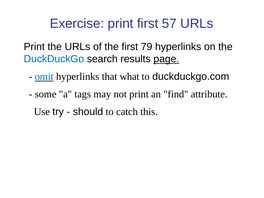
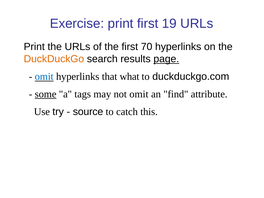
57: 57 -> 19
79: 79 -> 70
DuckDuckGo colour: blue -> orange
some underline: none -> present
not print: print -> omit
should: should -> source
